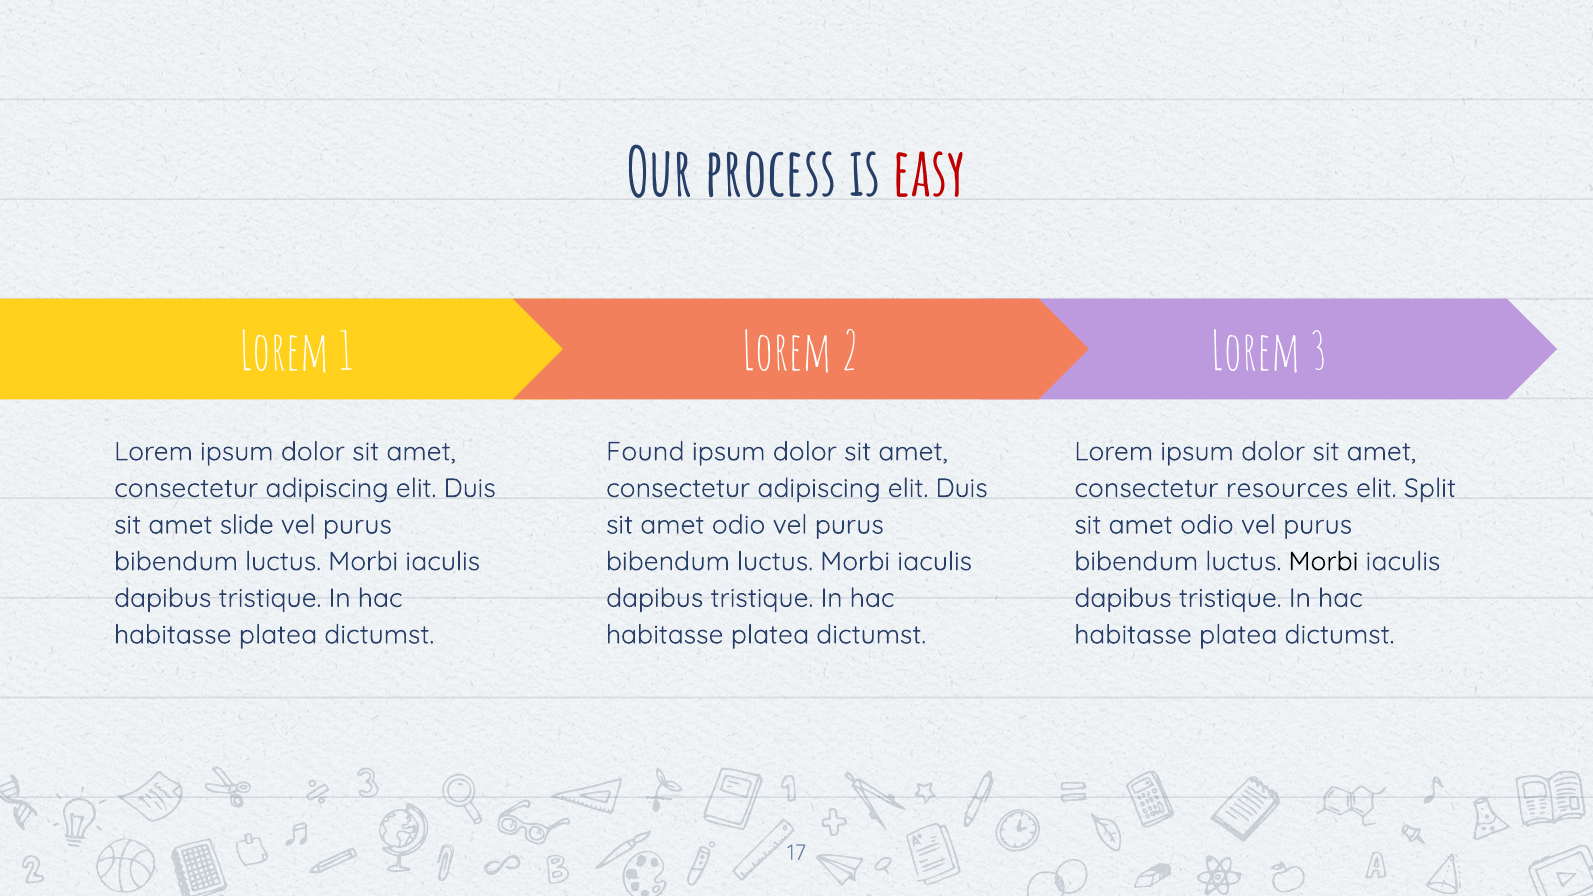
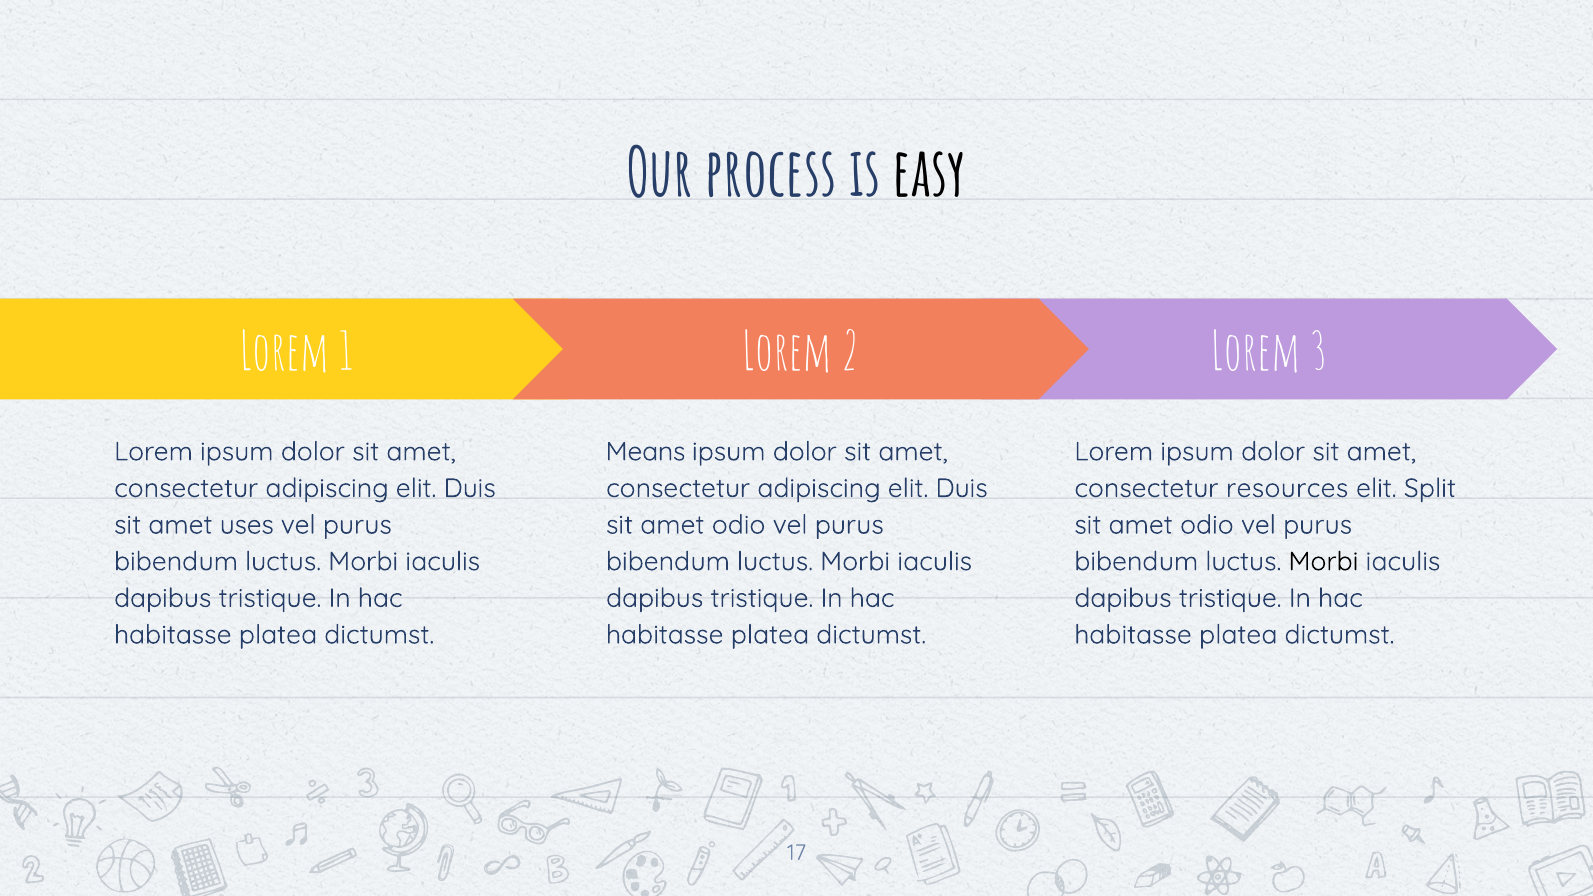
easy colour: red -> black
Found: Found -> Means
slide: slide -> uses
